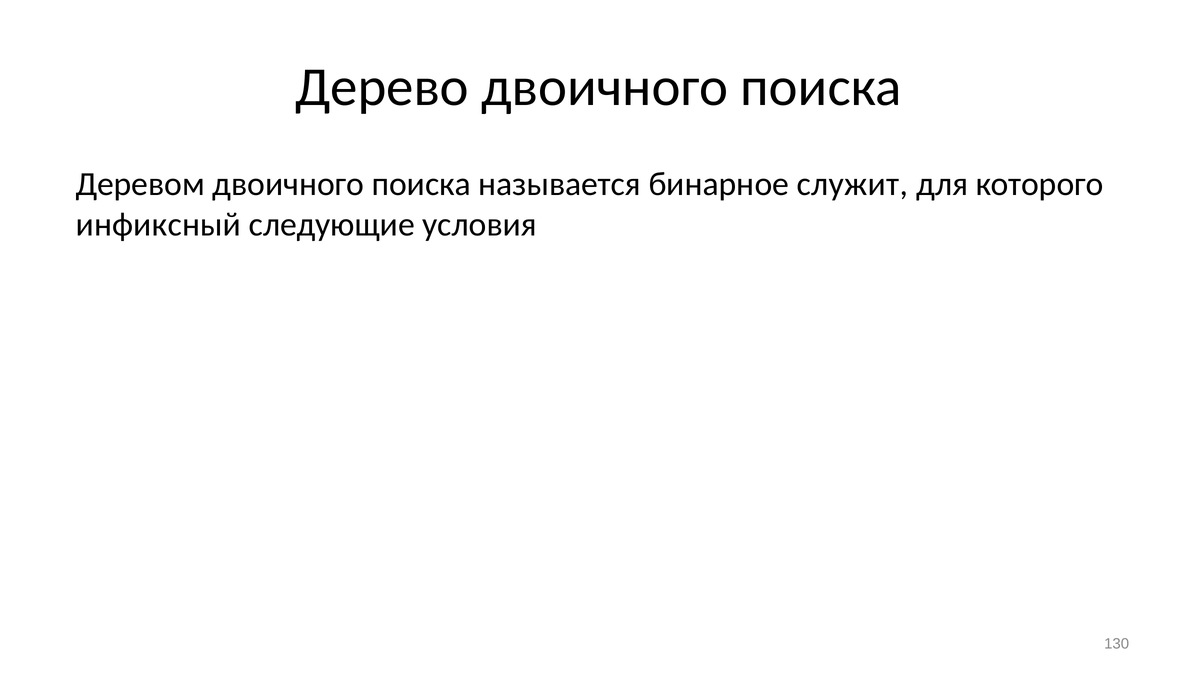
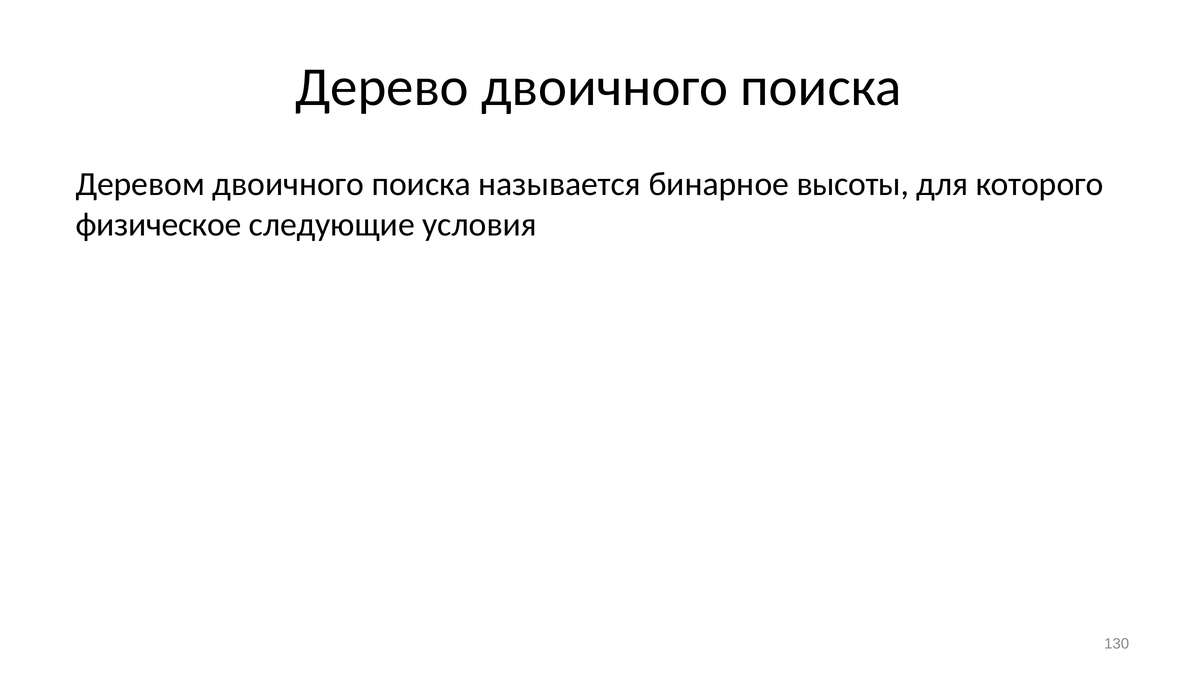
служит: служит -> высоты
инфиксный: инфиксный -> физическое
